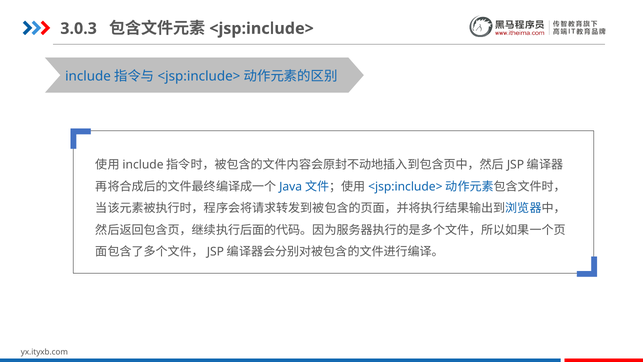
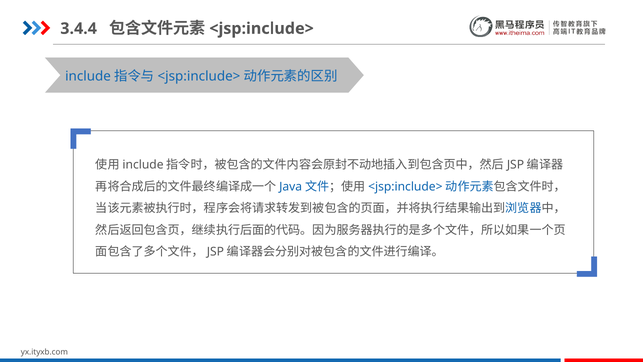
3.0.3: 3.0.3 -> 3.4.4
